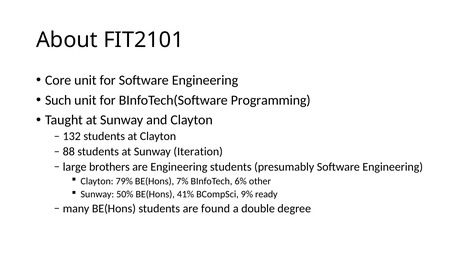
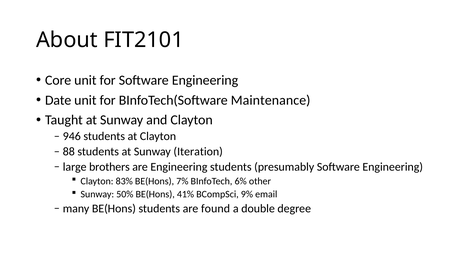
Such: Such -> Date
Programming: Programming -> Maintenance
132: 132 -> 946
79%: 79% -> 83%
ready: ready -> email
